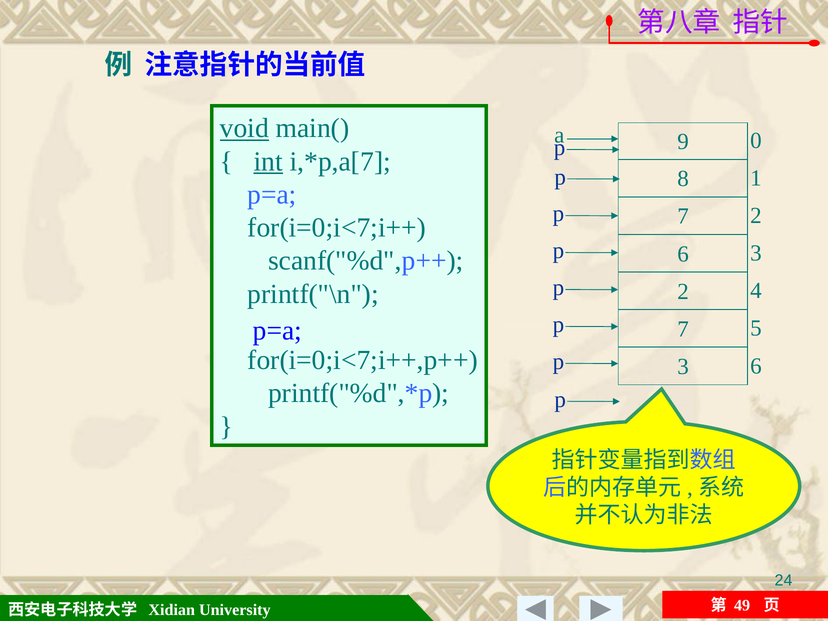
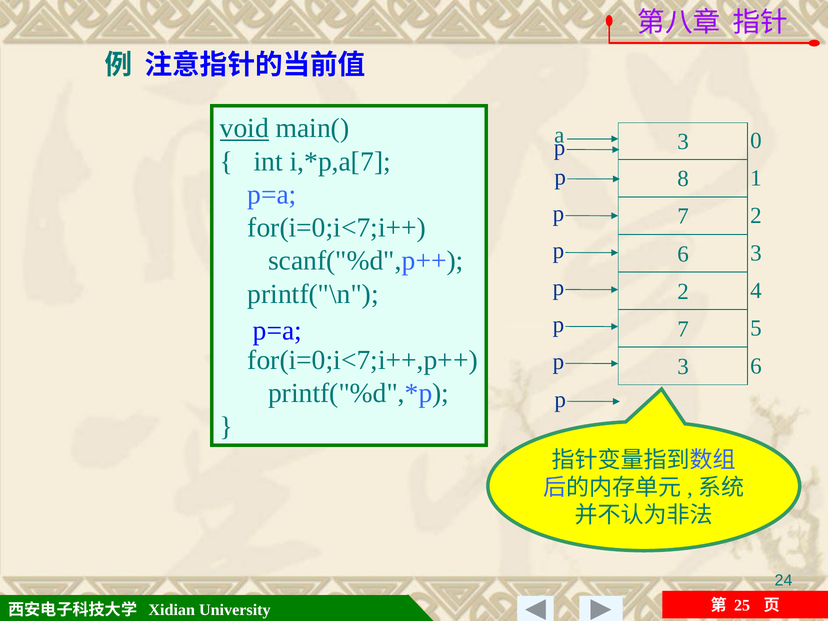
9 at (683, 141): 9 -> 3
int underline: present -> none
49: 49 -> 25
